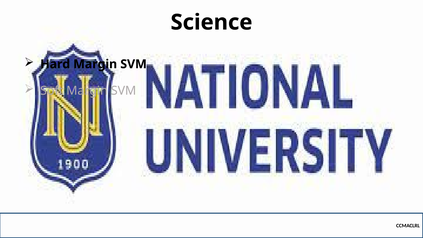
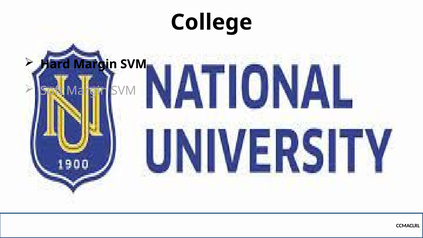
Science: Science -> College
